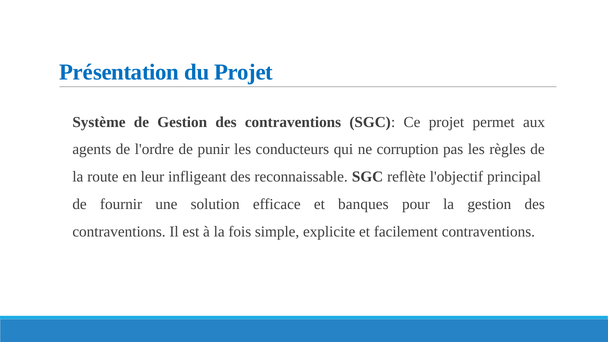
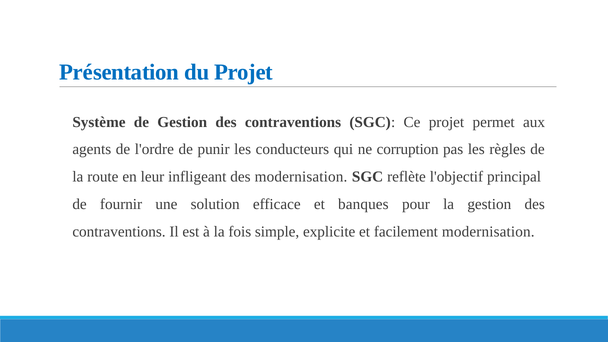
des reconnaissable: reconnaissable -> modernisation
facilement contraventions: contraventions -> modernisation
